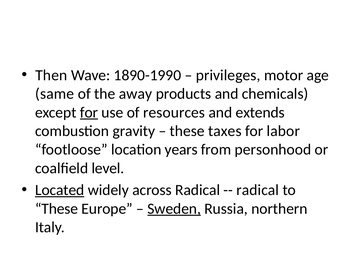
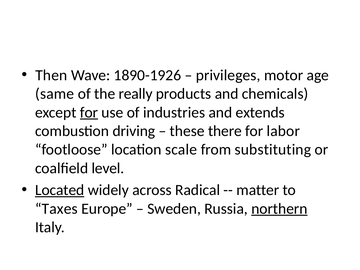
1890-1990: 1890-1990 -> 1890-1926
away: away -> really
resources: resources -> industries
gravity: gravity -> driving
taxes: taxes -> there
years: years -> scale
personhood: personhood -> substituting
radical at (258, 190): radical -> matter
These at (57, 209): These -> Taxes
Sweden underline: present -> none
northern underline: none -> present
